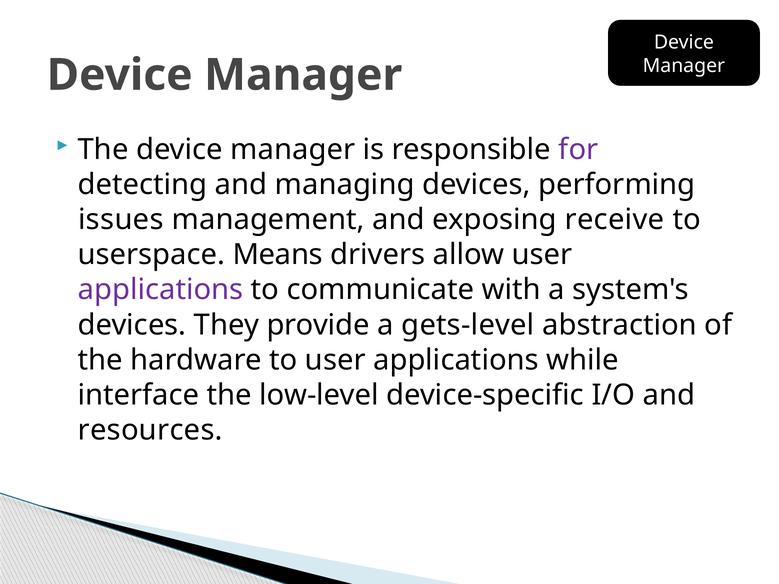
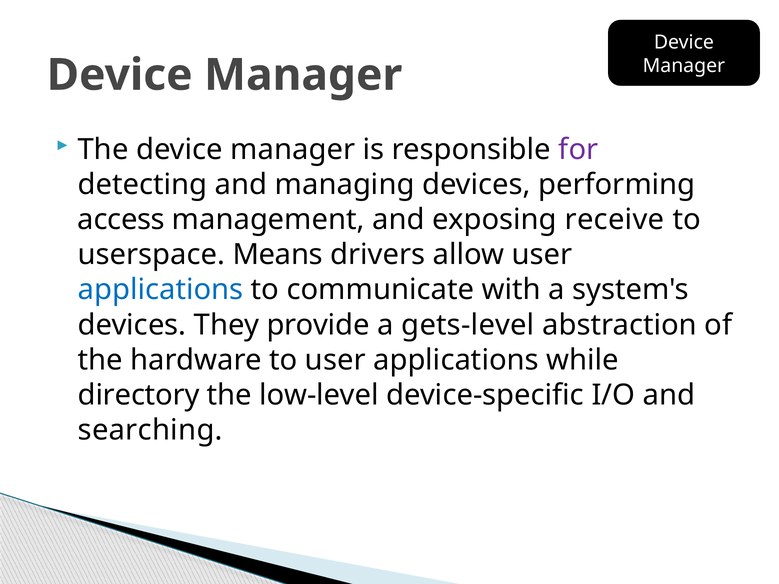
issues: issues -> access
applications at (161, 290) colour: purple -> blue
interface: interface -> directory
resources: resources -> searching
